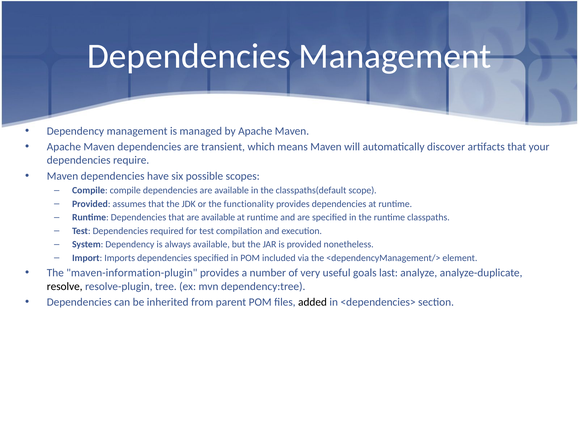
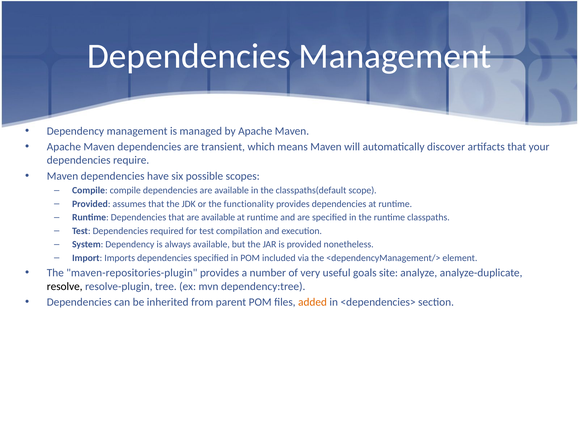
maven-information-plugin: maven-information-plugin -> maven-repositories-plugin
last: last -> site
added colour: black -> orange
